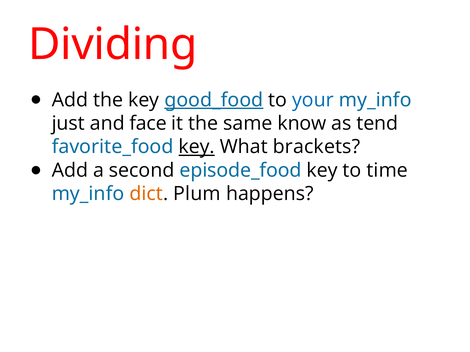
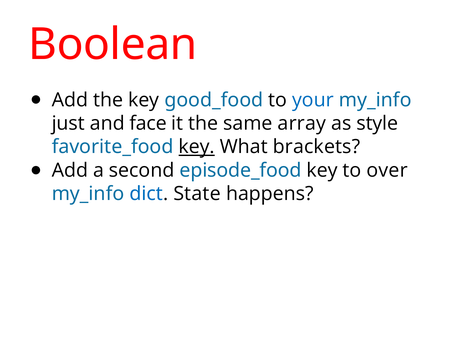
Dividing: Dividing -> Boolean
good_food underline: present -> none
know: know -> array
tend: tend -> style
time: time -> over
dict colour: orange -> blue
Plum: Plum -> State
